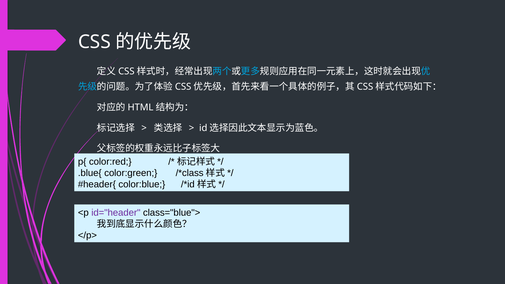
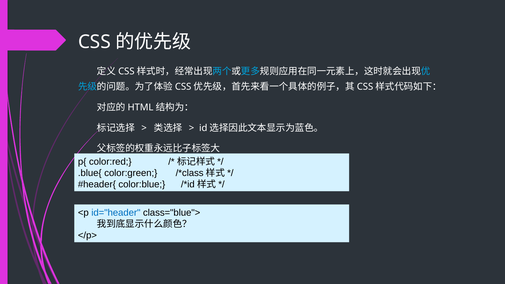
id="header colour: purple -> blue
